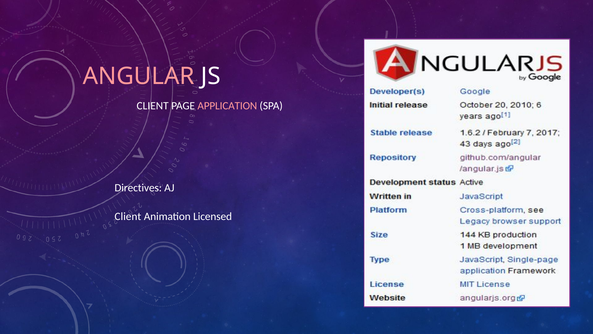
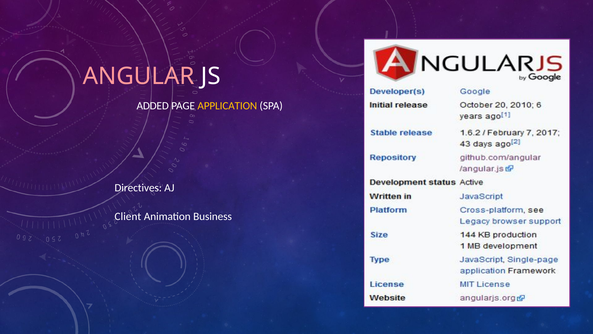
CLIENT at (153, 106): CLIENT -> ADDED
APPLICATION colour: pink -> yellow
Licensed: Licensed -> Business
